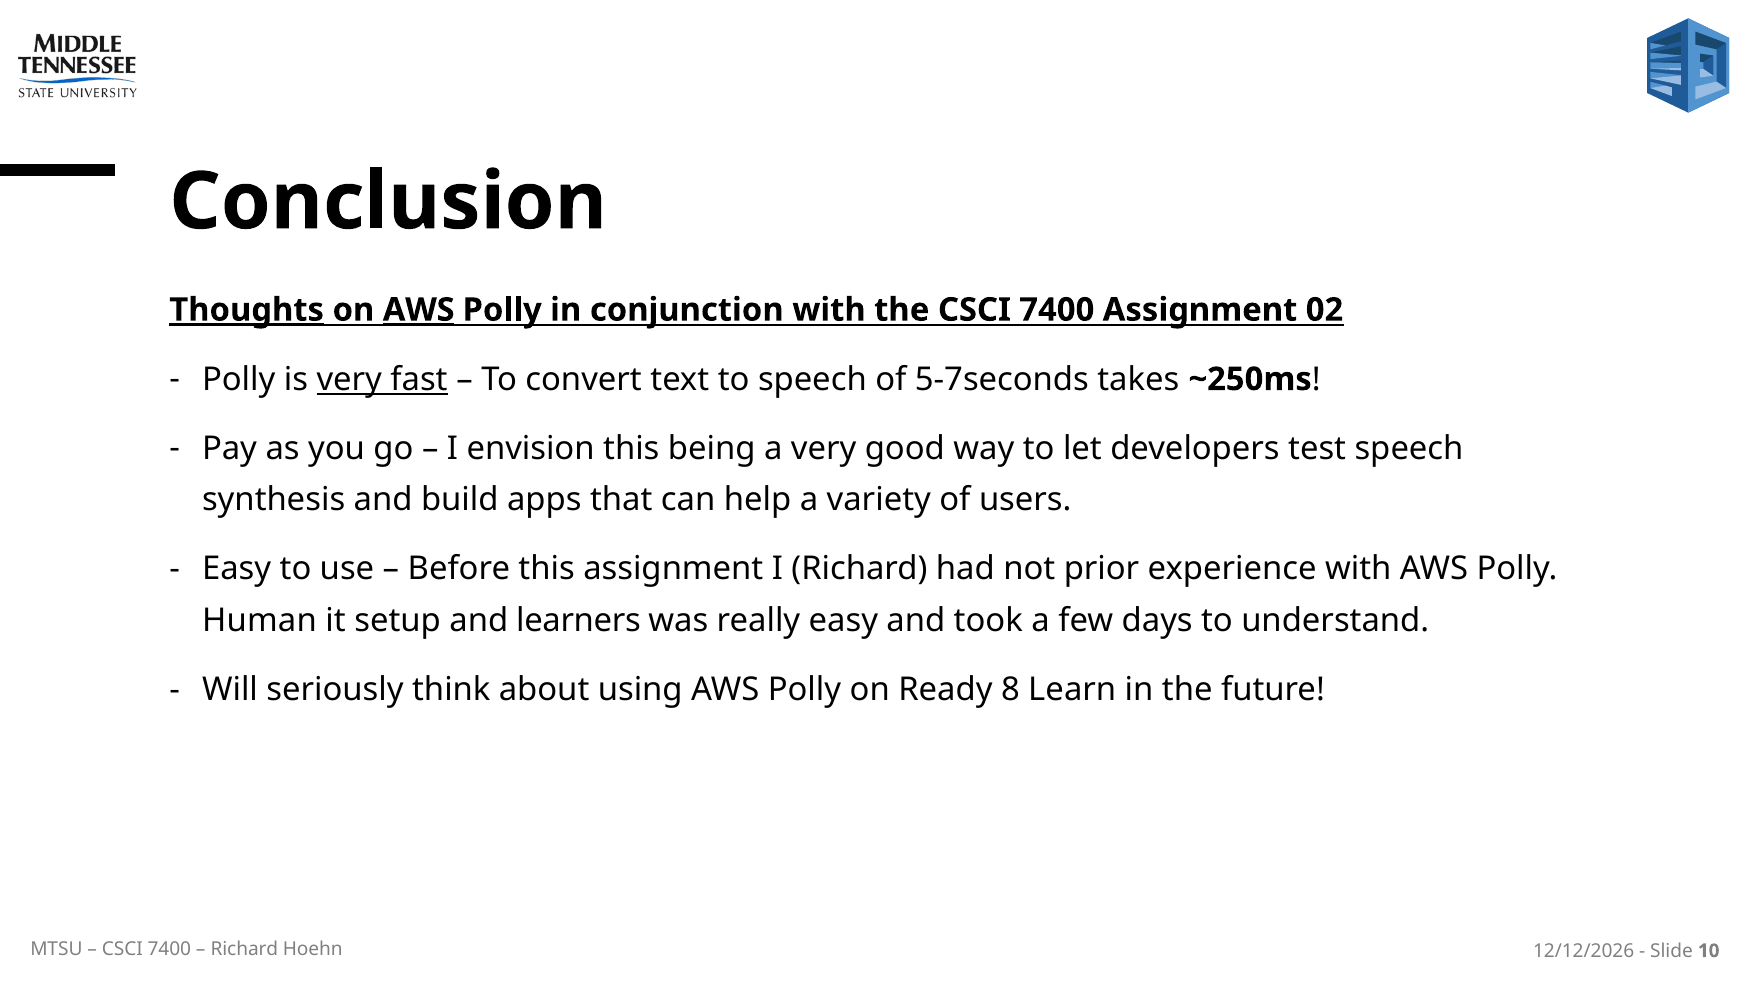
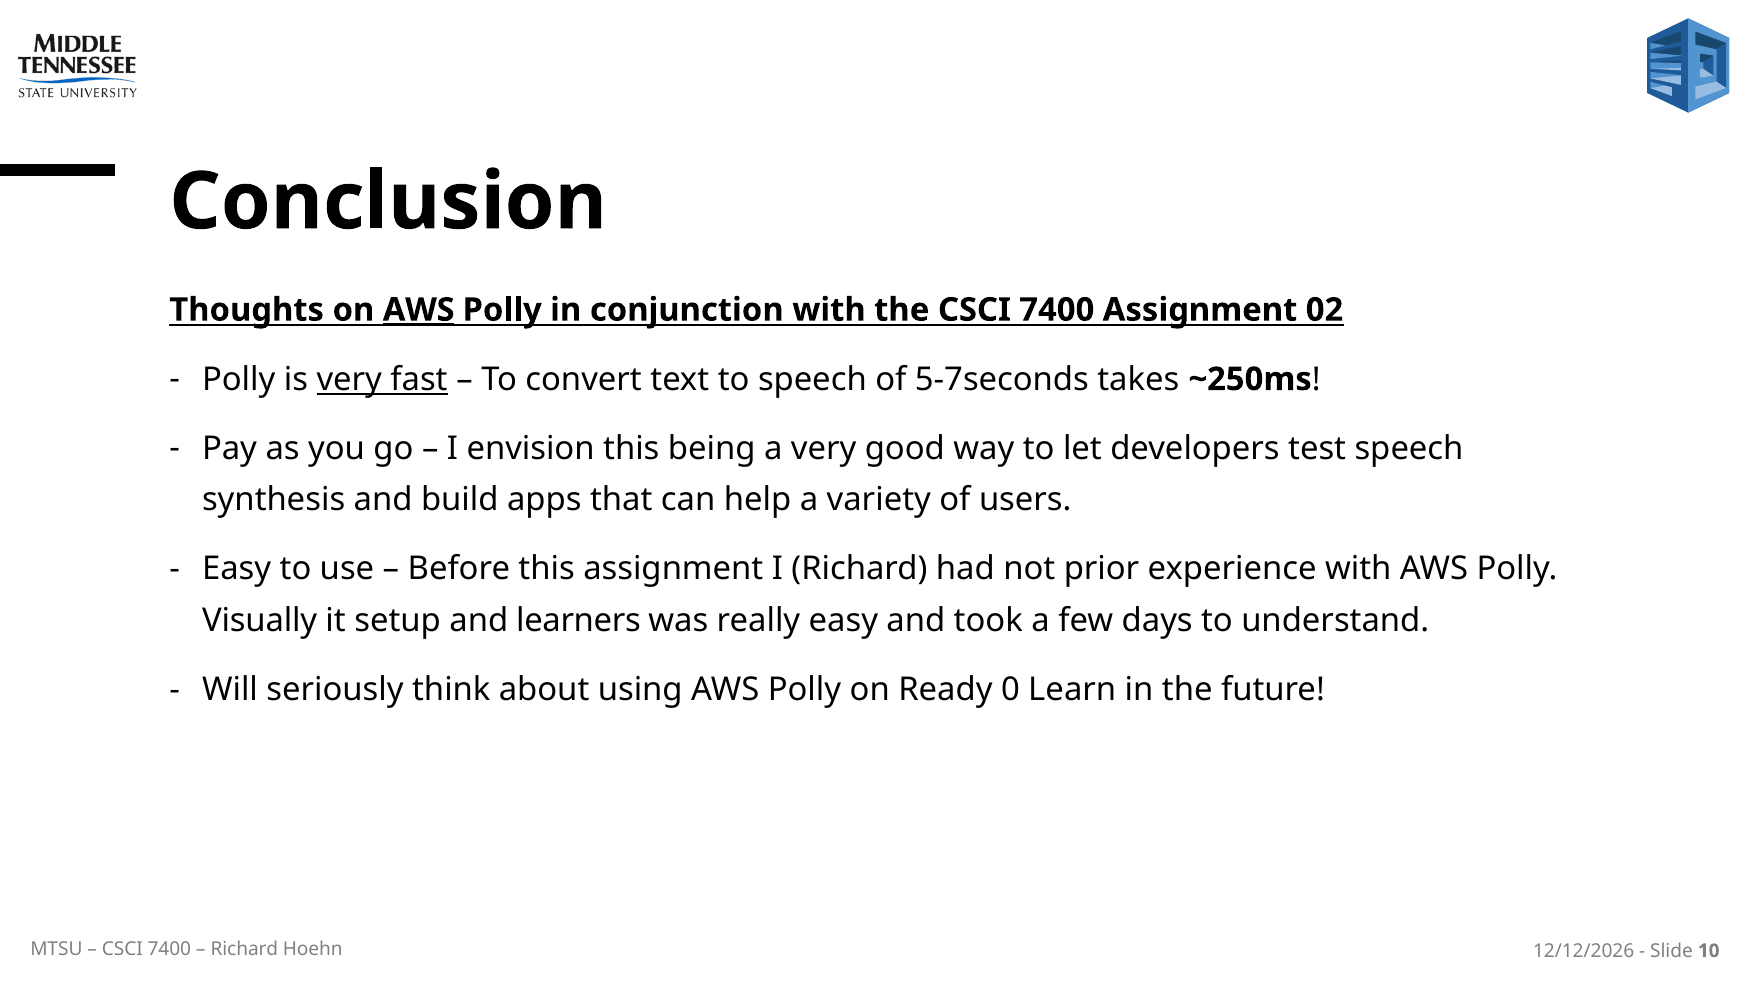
Thoughts underline: present -> none
Human: Human -> Visually
8: 8 -> 0
